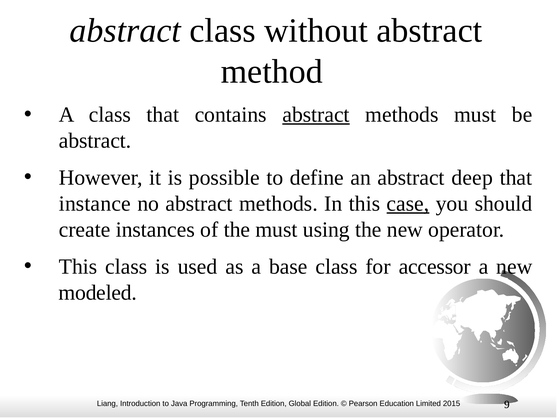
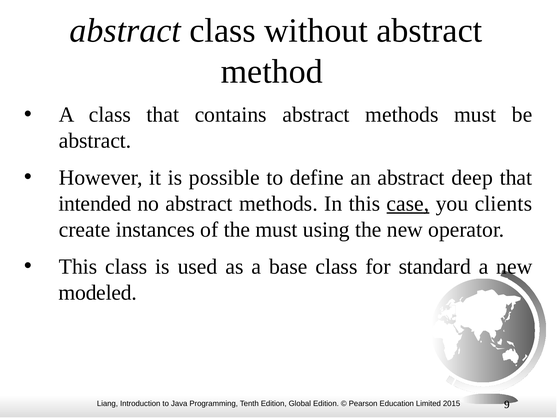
abstract at (316, 115) underline: present -> none
instance: instance -> intended
should: should -> clients
accessor: accessor -> standard
